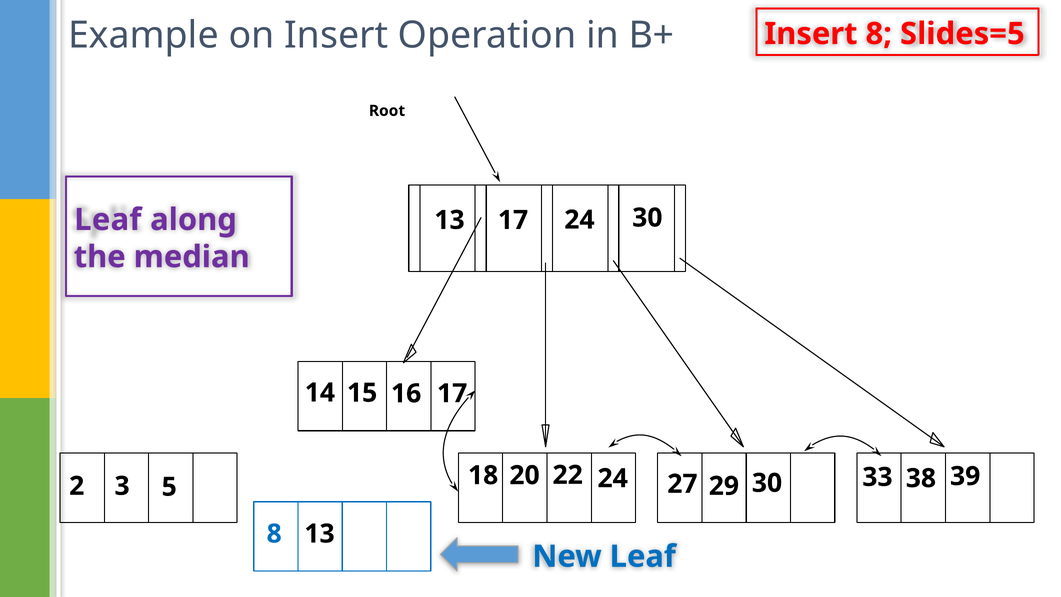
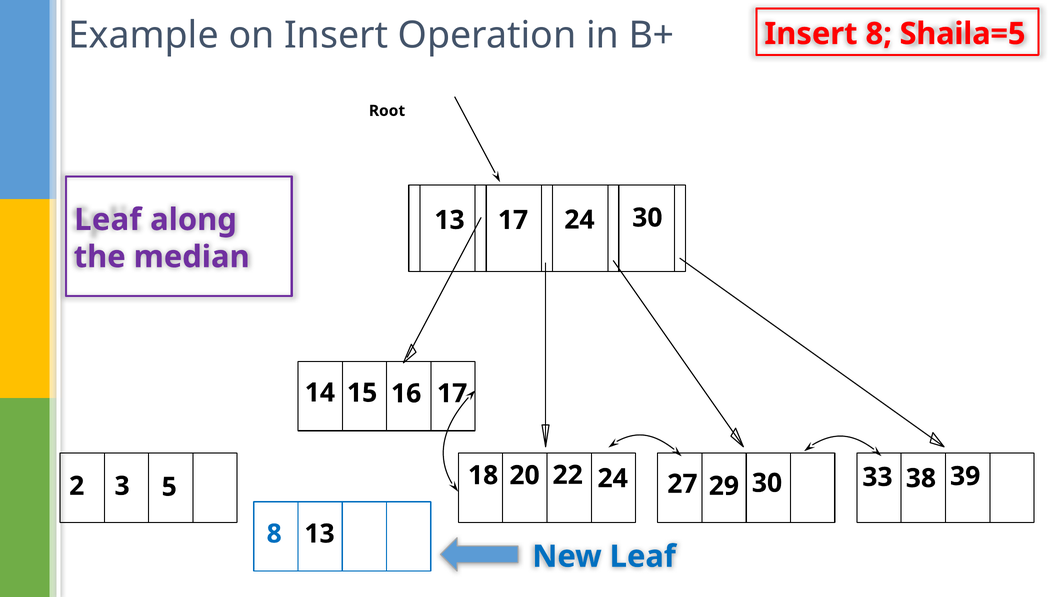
Slides=5: Slides=5 -> Shaila=5
